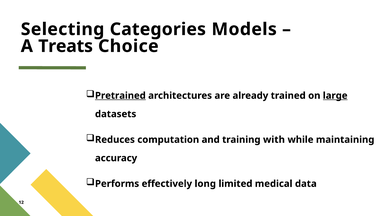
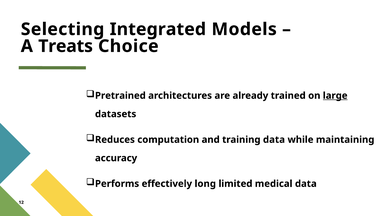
Categories: Categories -> Integrated
Pretrained underline: present -> none
training with: with -> data
